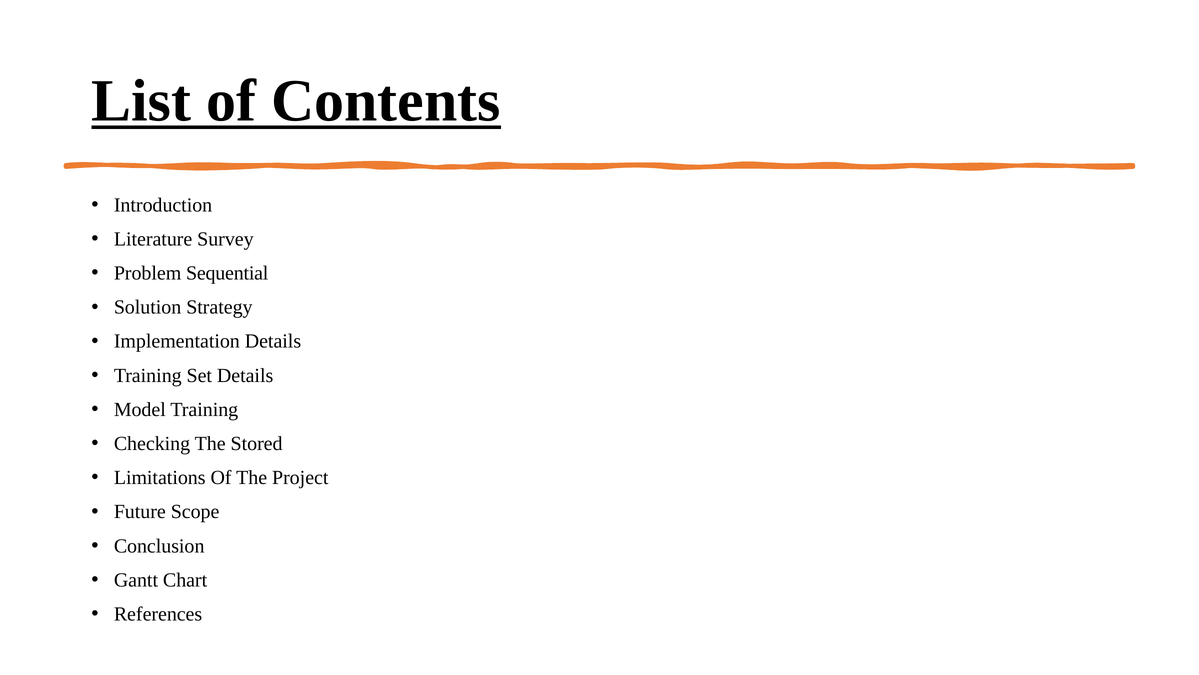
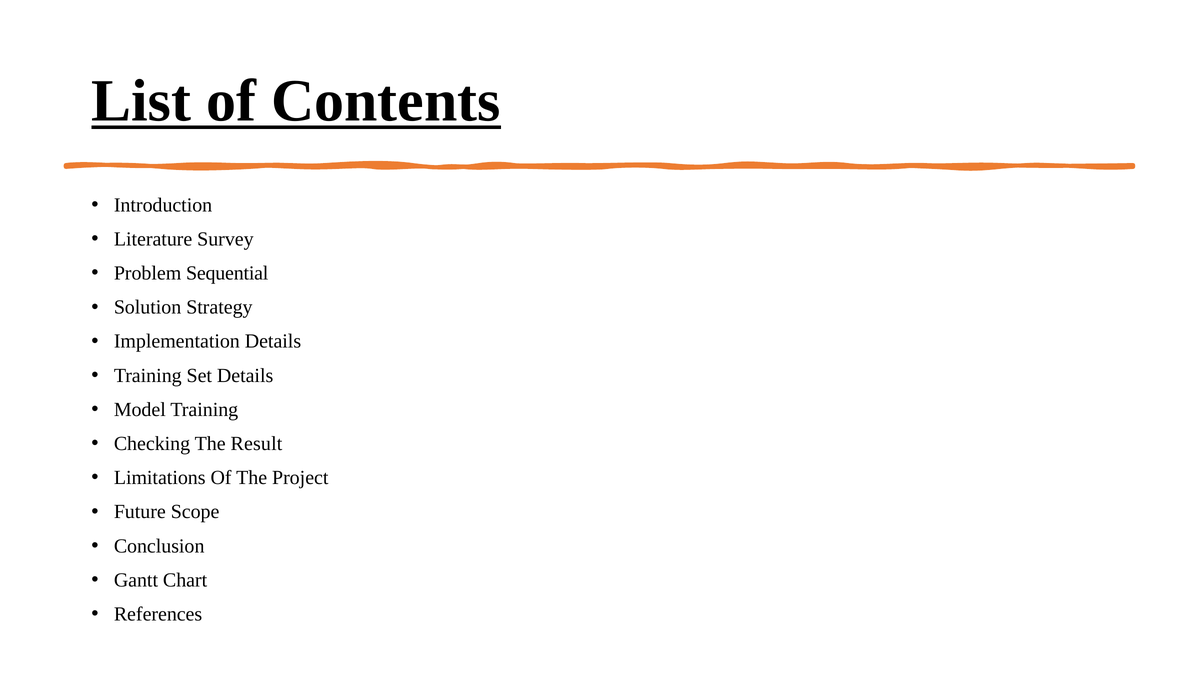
Stored: Stored -> Result
